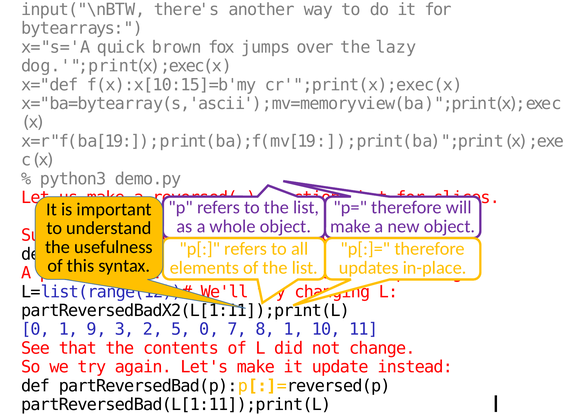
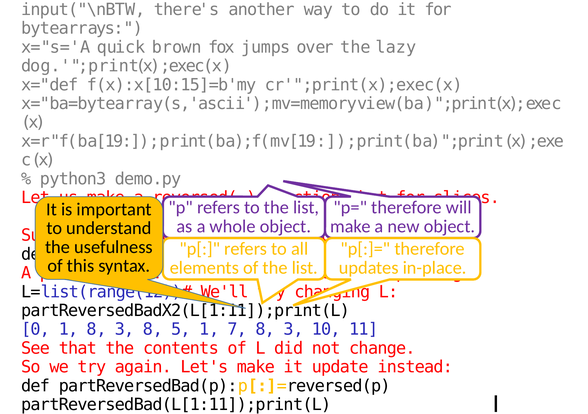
1 9: 9 -> 8
3 2: 2 -> 8
5 0: 0 -> 1
7 8 1: 1 -> 3
